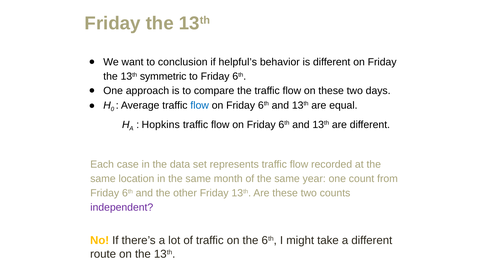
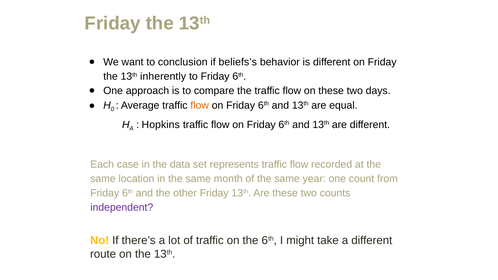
helpful’s: helpful’s -> beliefs’s
symmetric: symmetric -> inherently
flow at (200, 105) colour: blue -> orange
